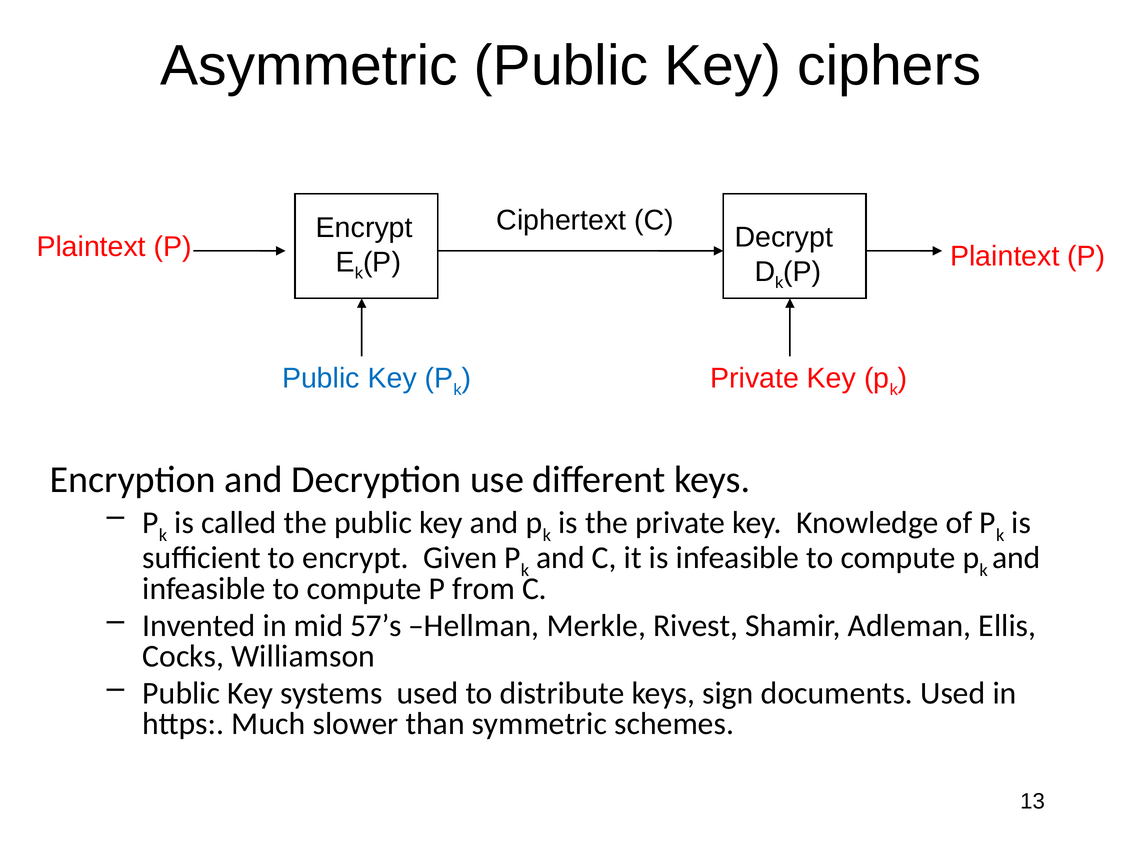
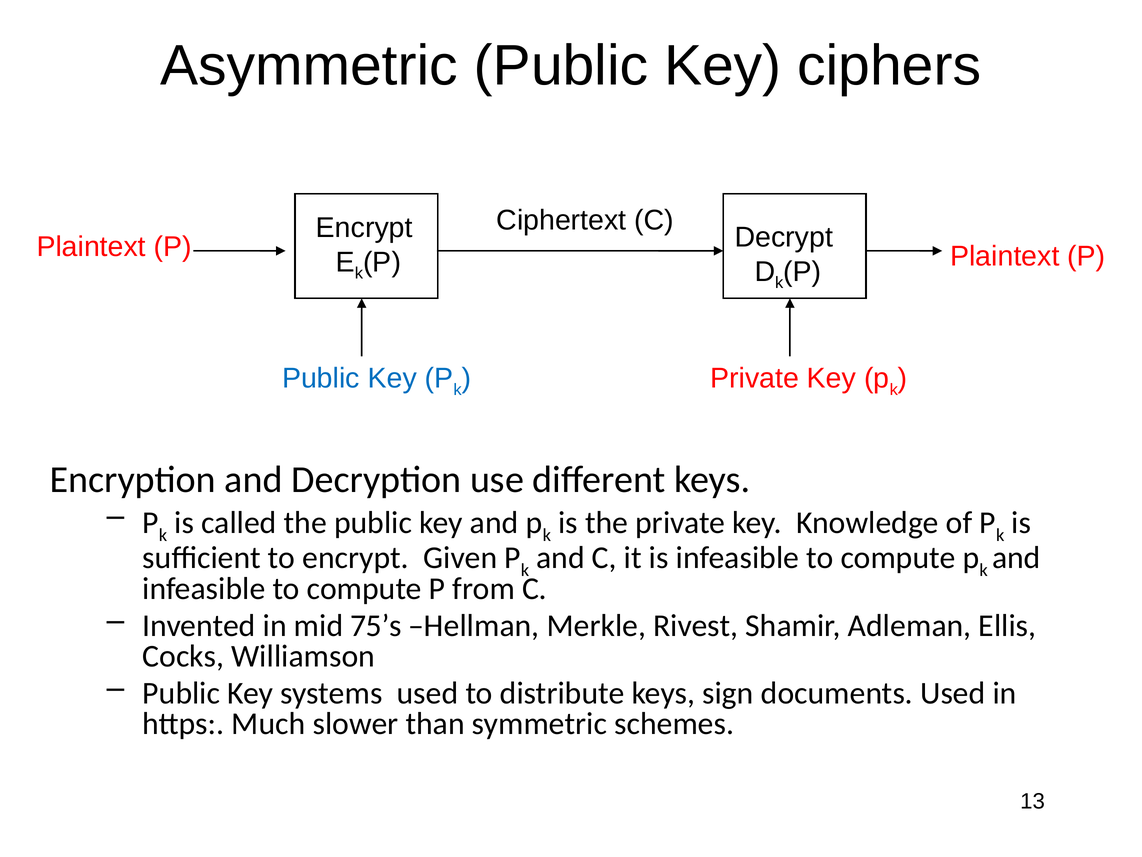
57’s: 57’s -> 75’s
